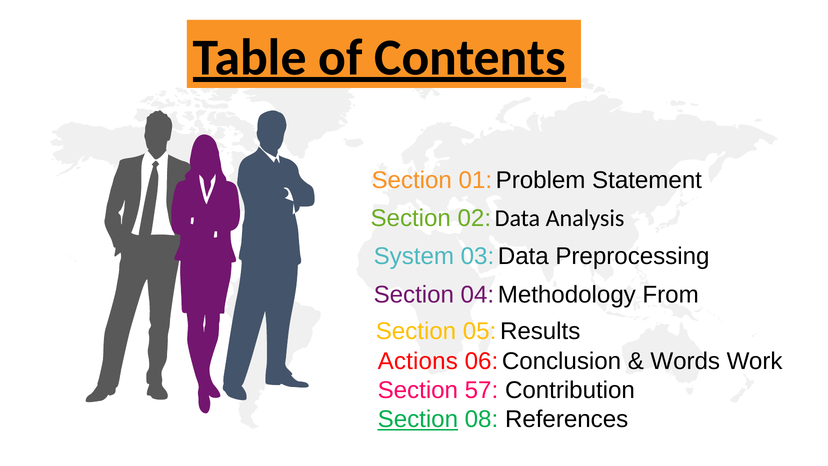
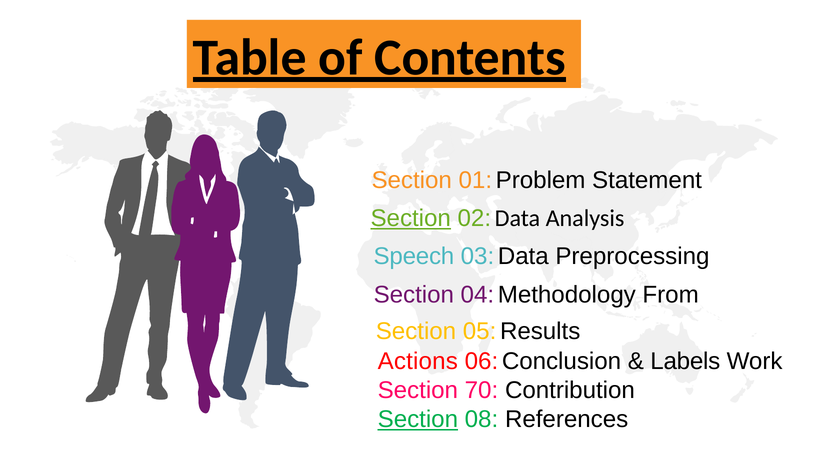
Section at (411, 218) underline: none -> present
System: System -> Speech
Words: Words -> Labels
57: 57 -> 70
